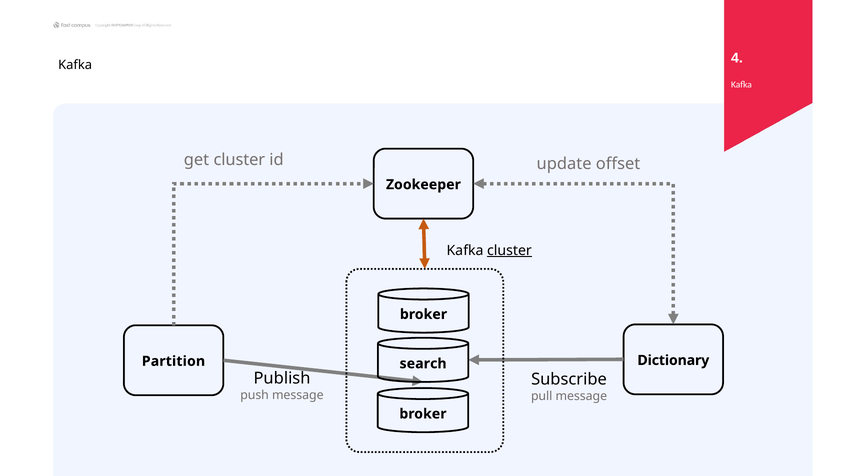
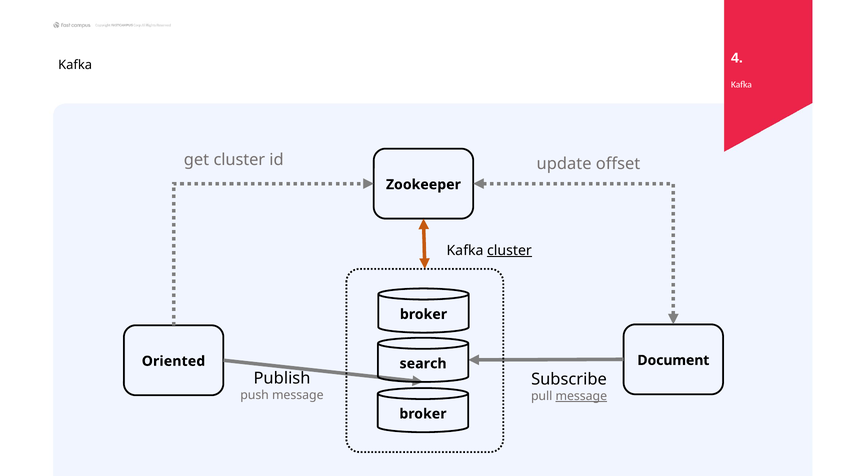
Dictionary: Dictionary -> Document
Partition: Partition -> Oriented
message at (581, 397) underline: none -> present
